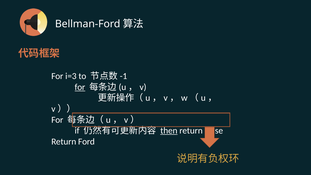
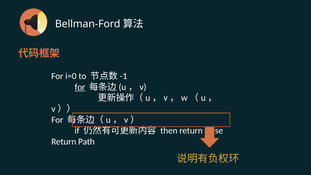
i=3: i=3 -> i=0
then underline: present -> none
Ford: Ford -> Path
